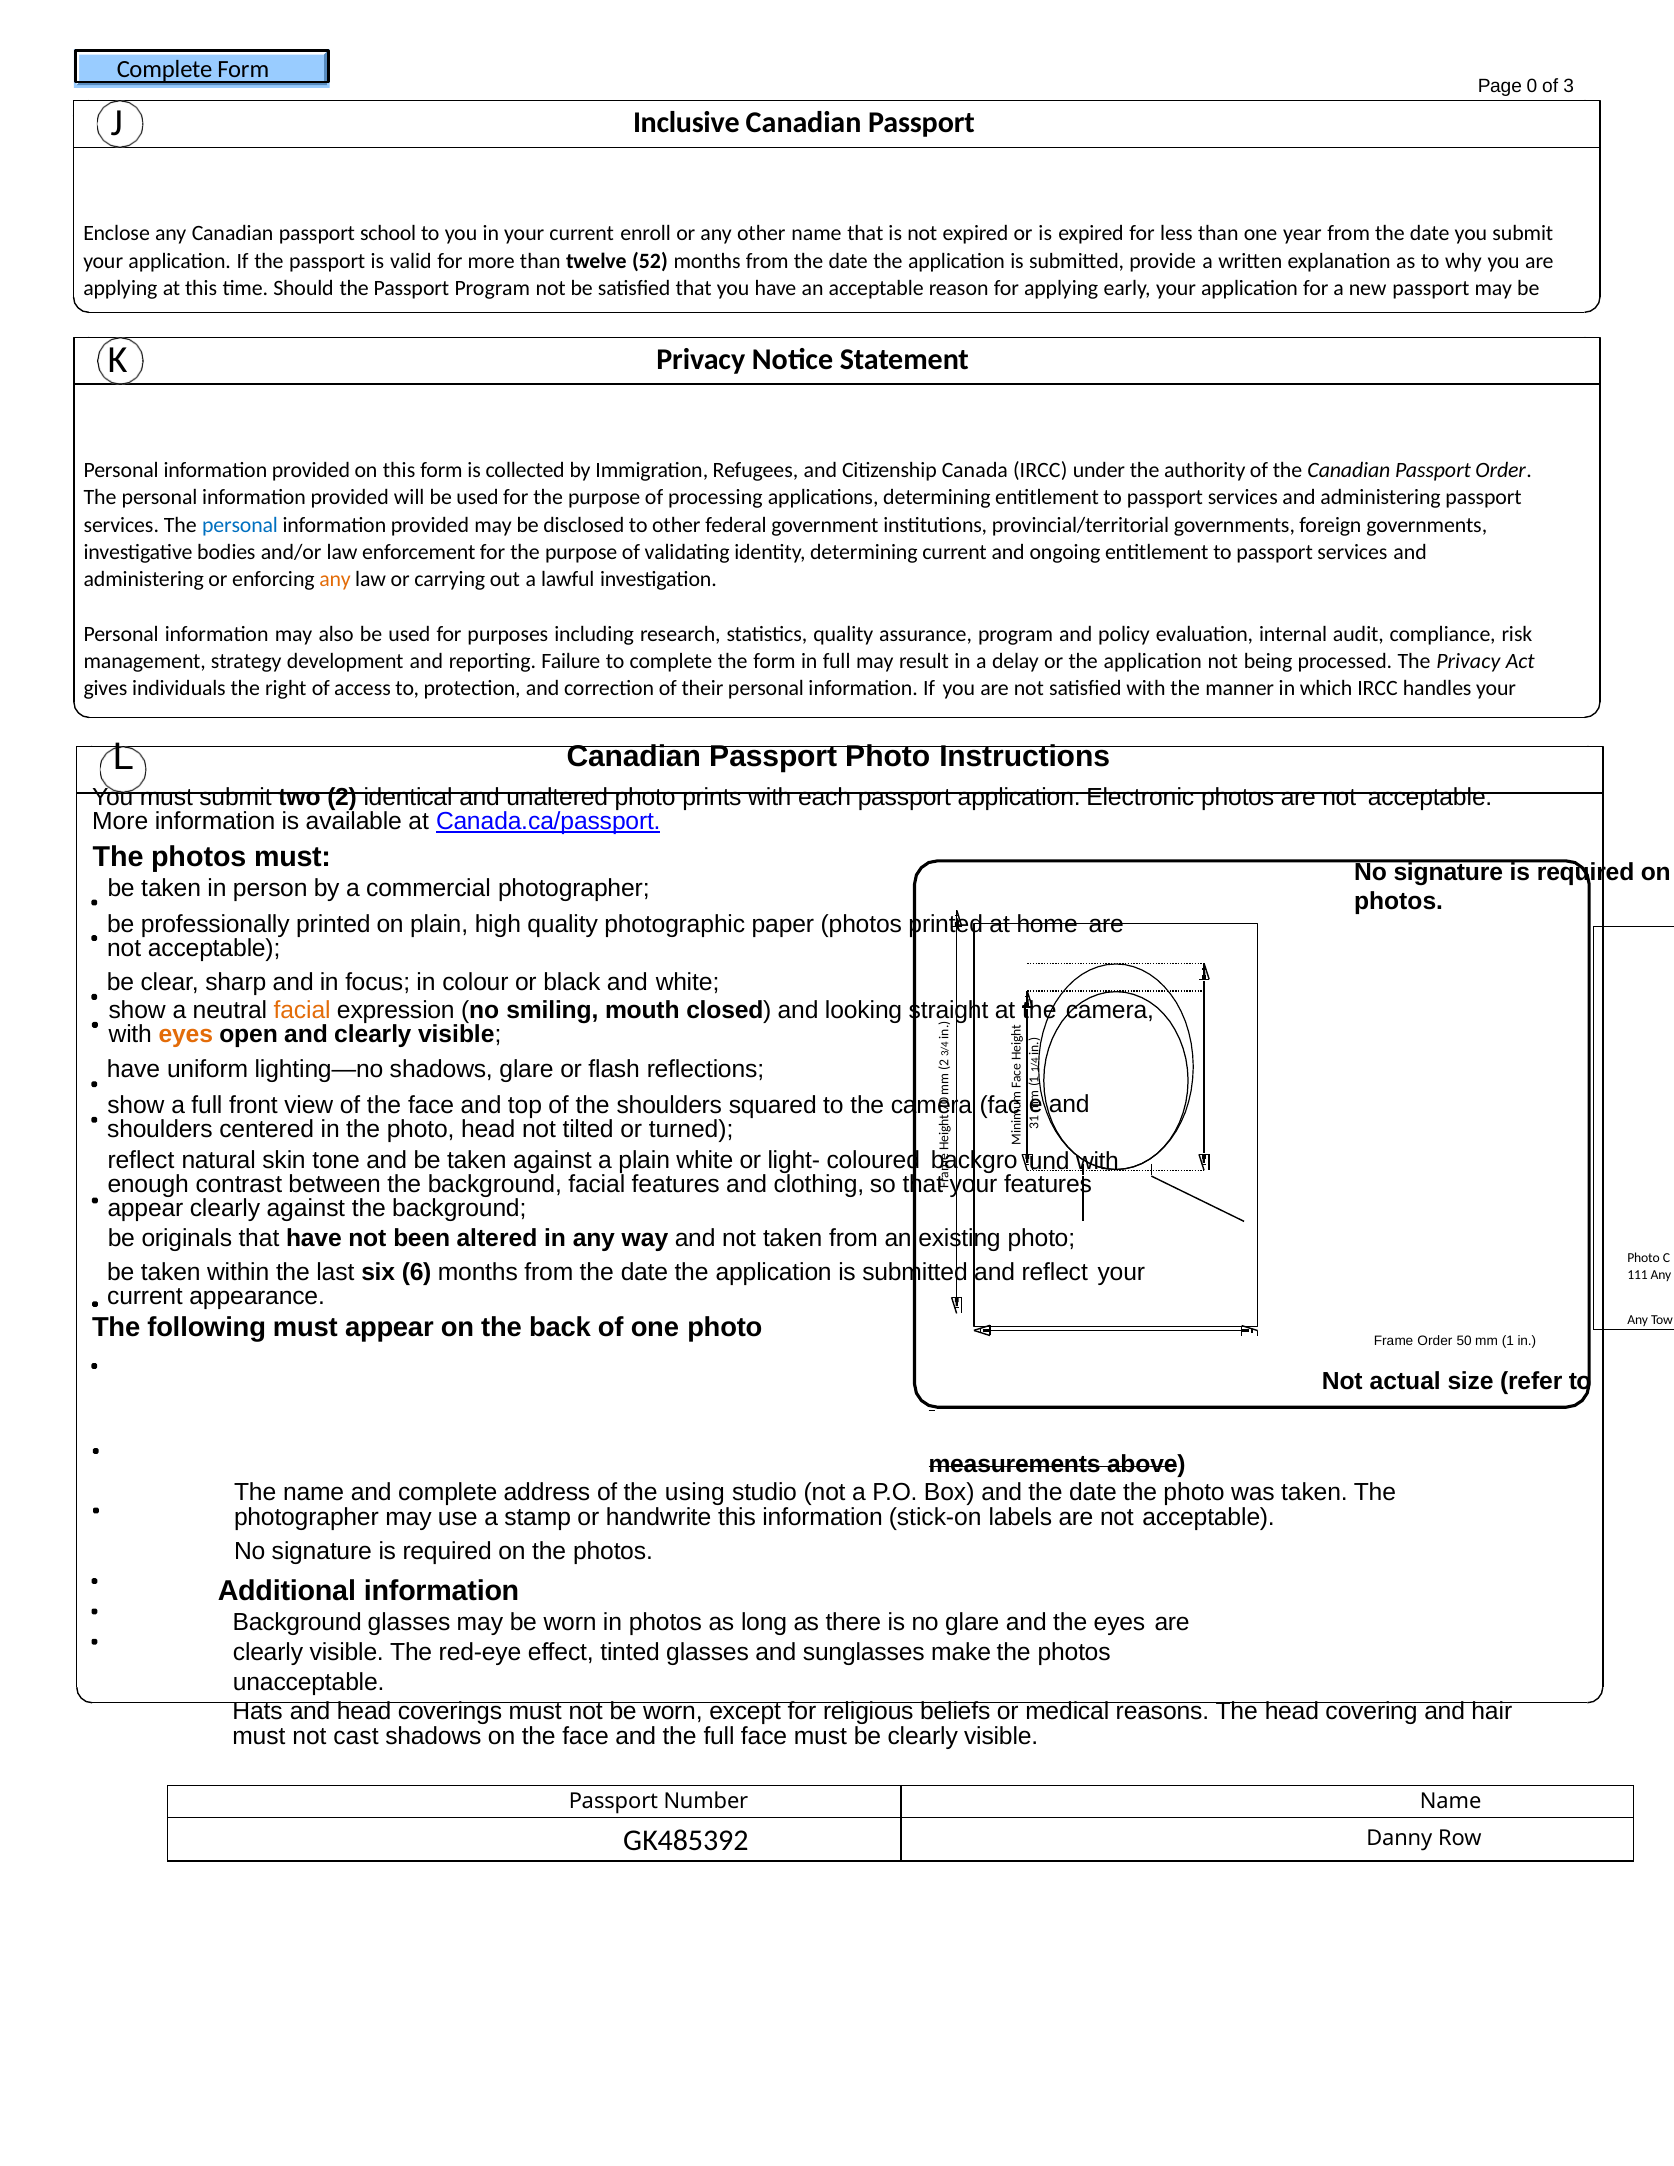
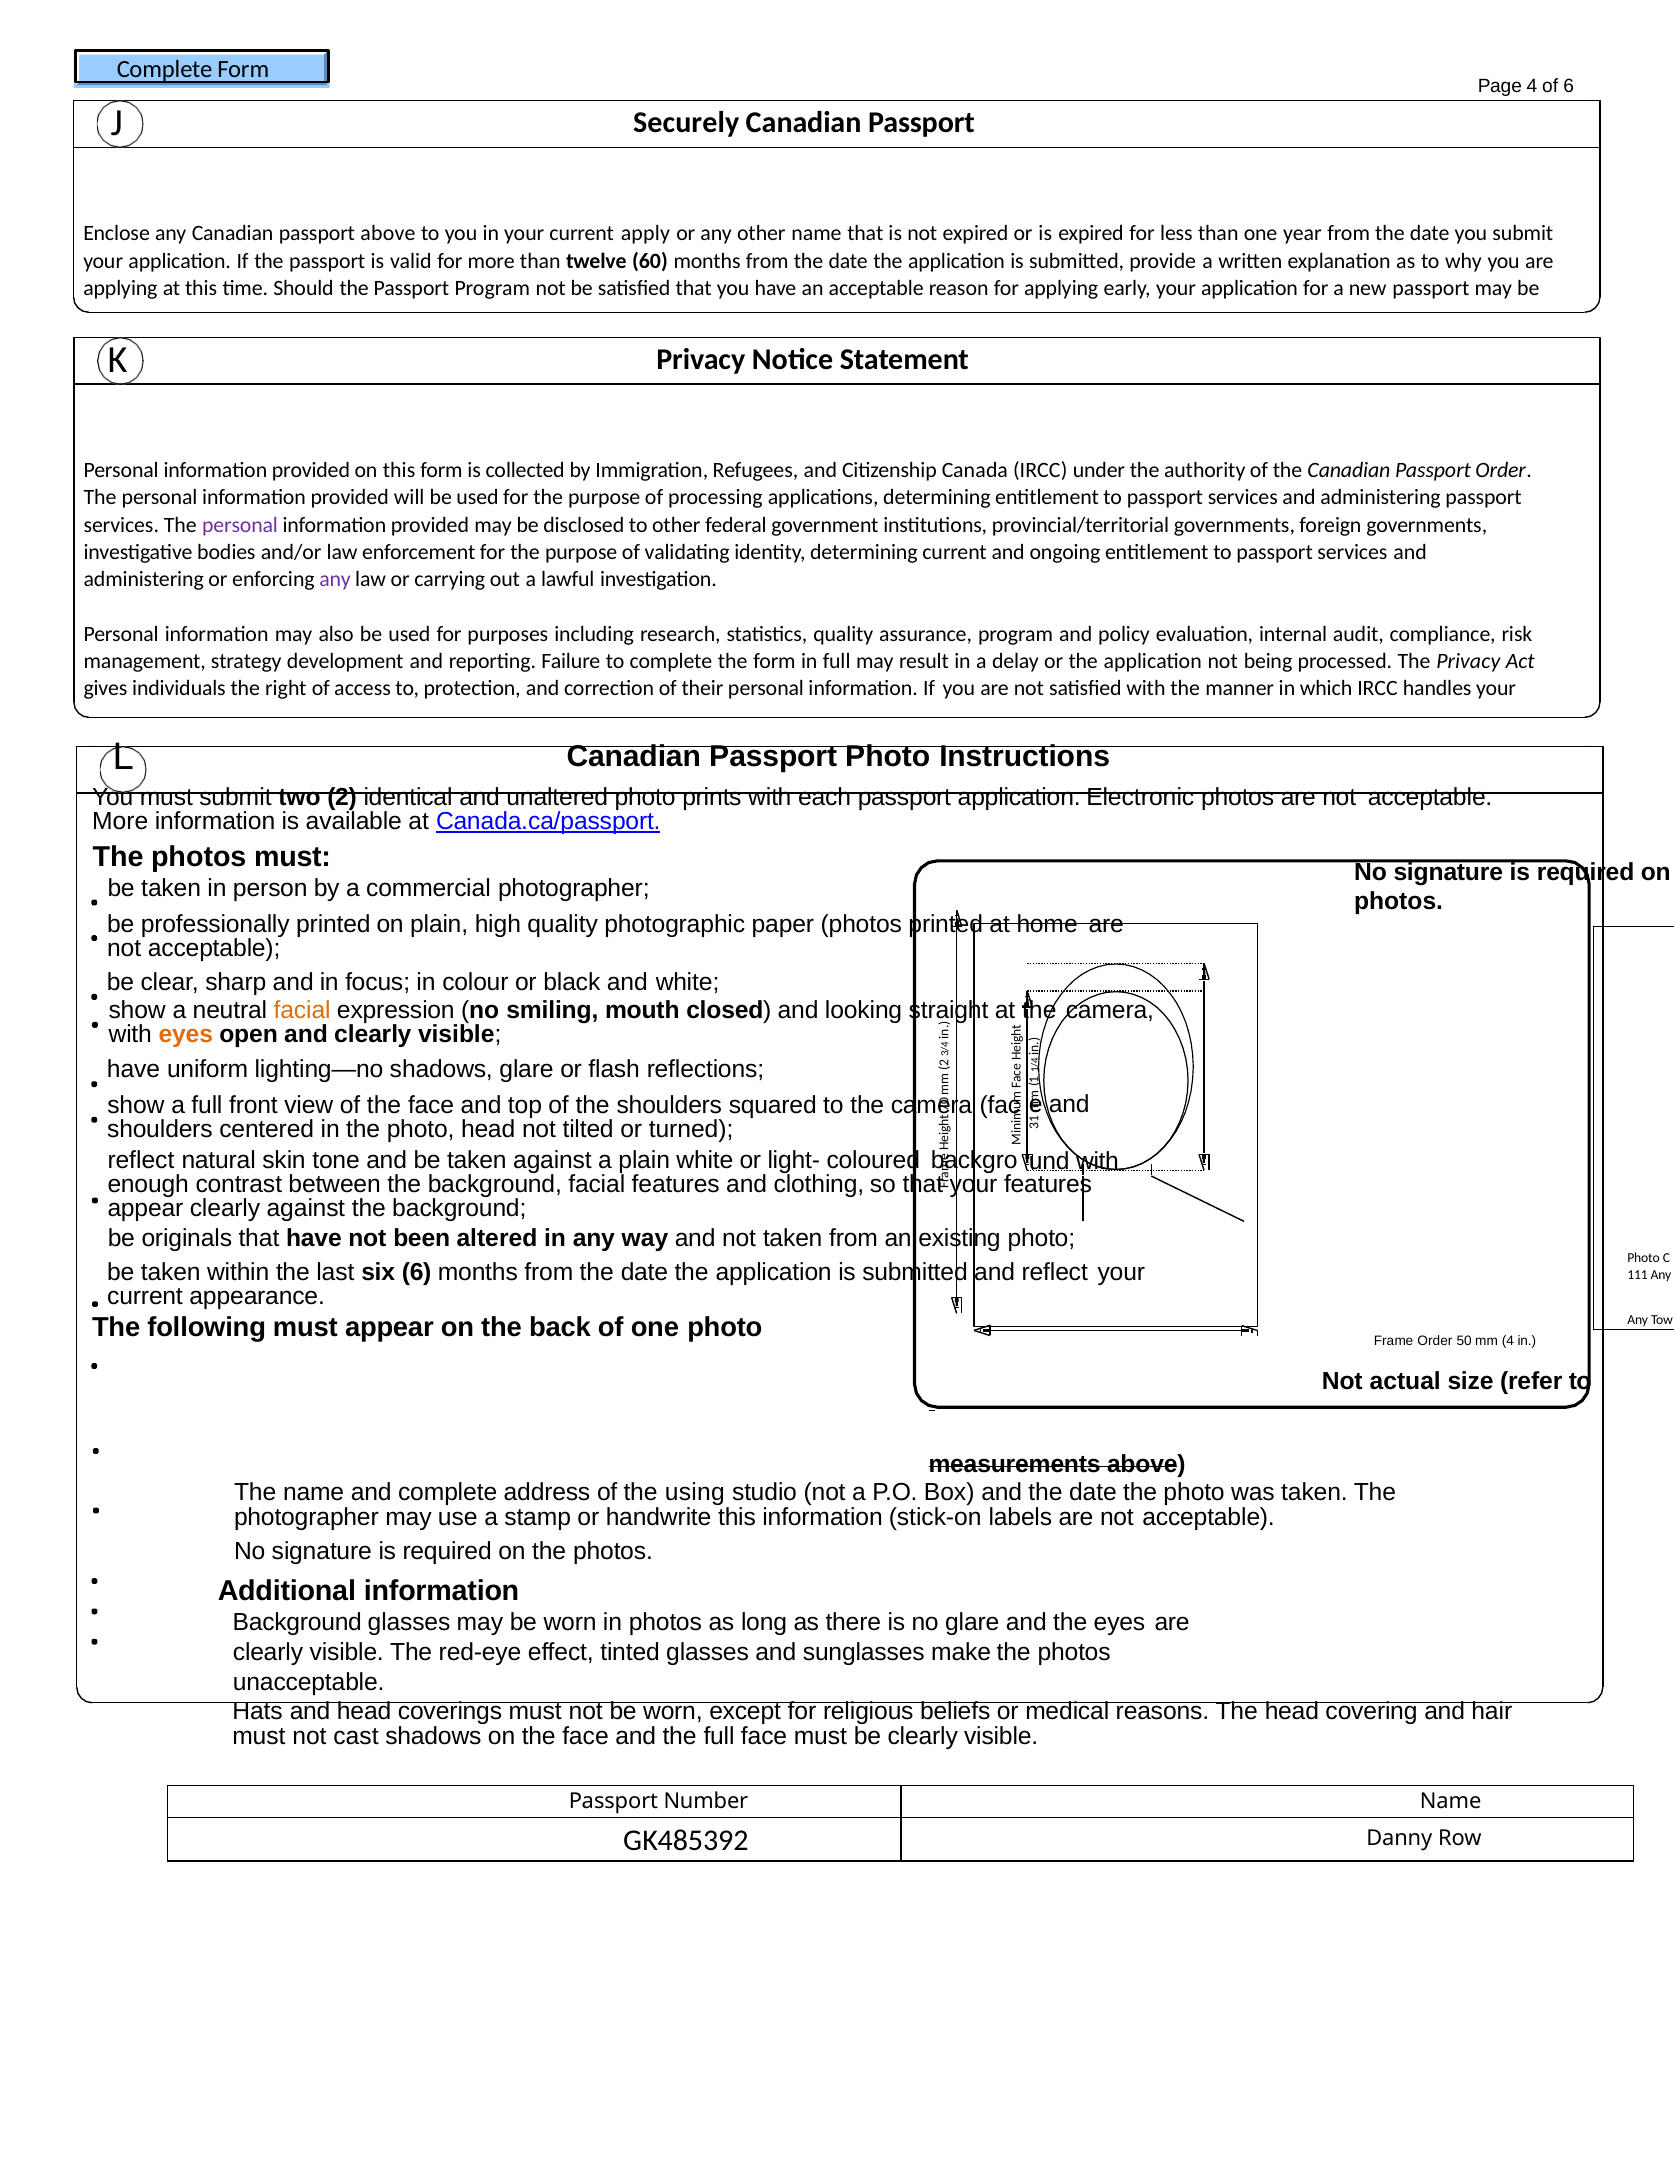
Page 0: 0 -> 4
of 3: 3 -> 6
Inclusive: Inclusive -> Securely
passport school: school -> above
enroll: enroll -> apply
52: 52 -> 60
personal at (240, 525) colour: blue -> purple
any at (335, 579) colour: orange -> purple
mm 1: 1 -> 4
